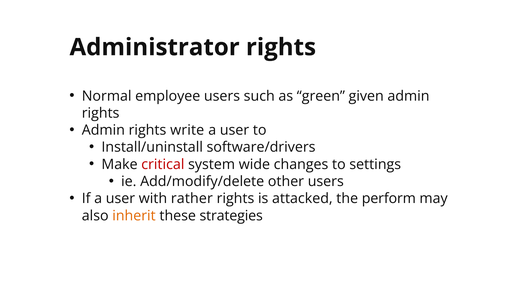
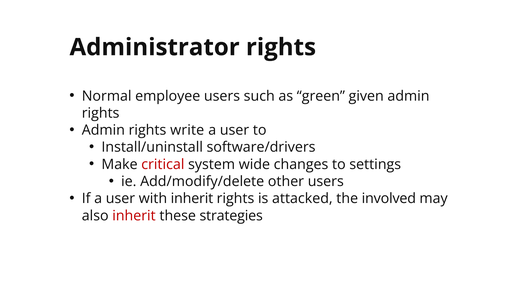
with rather: rather -> inherit
perform: perform -> involved
inherit at (134, 215) colour: orange -> red
